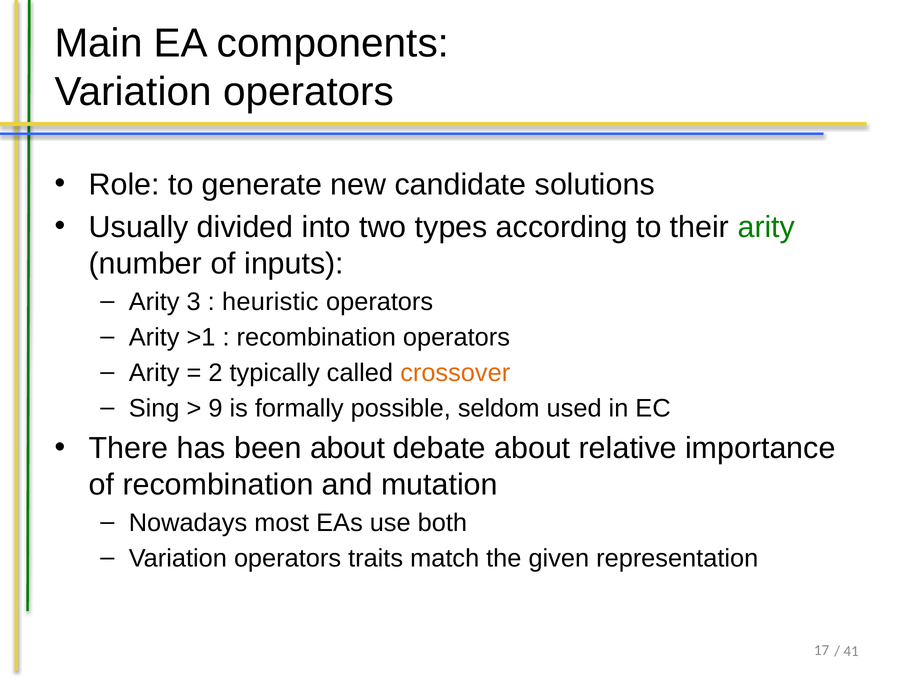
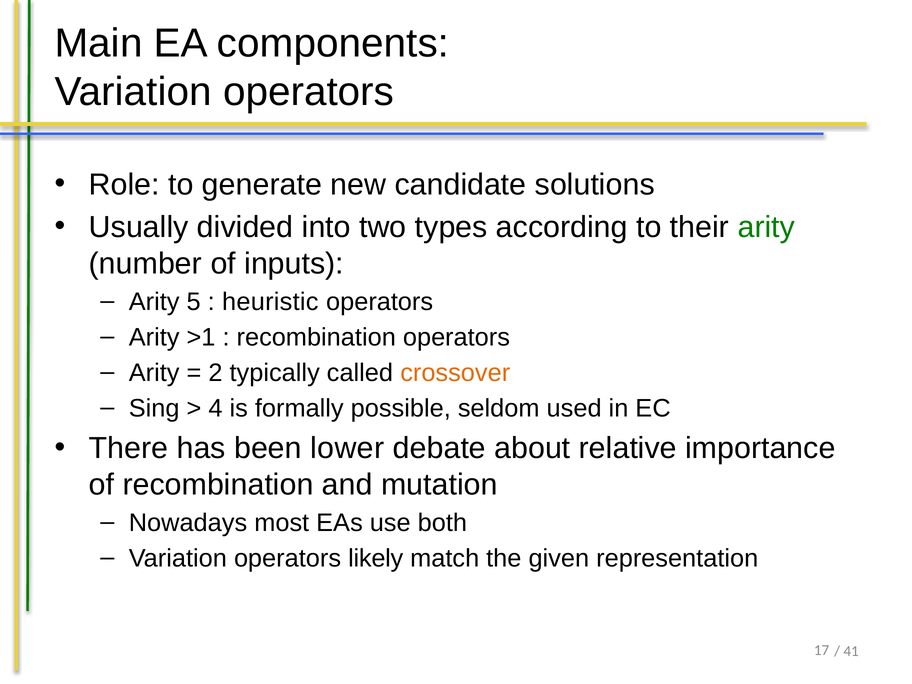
3: 3 -> 5
9: 9 -> 4
been about: about -> lower
traits: traits -> likely
